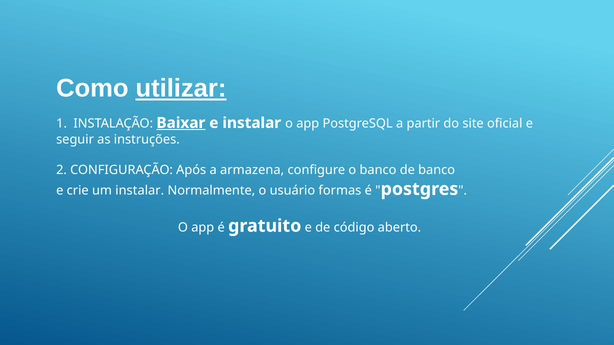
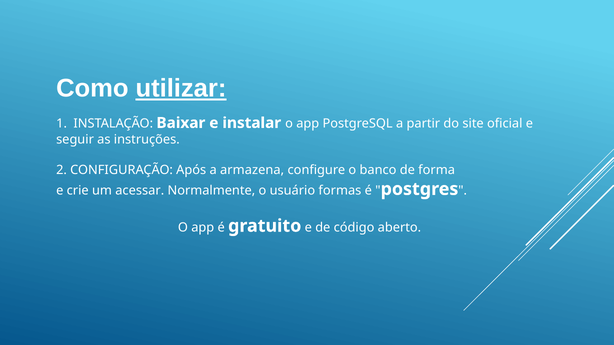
Baixar underline: present -> none
de banco: banco -> forma
um instalar: instalar -> acessar
